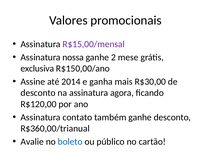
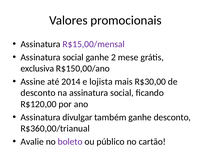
nossa at (73, 57): nossa -> social
ganha: ganha -> lojista
na assinatura agora: agora -> social
contato: contato -> divulgar
boleto colour: blue -> purple
